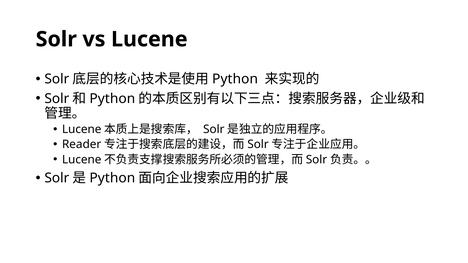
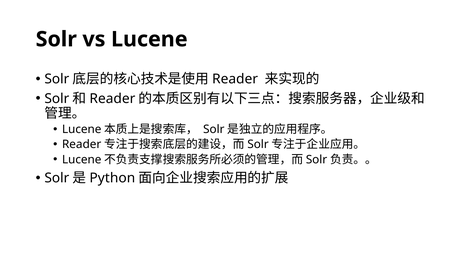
Python at (235, 79): Python -> Reader
Python at (112, 99): Python -> Reader
